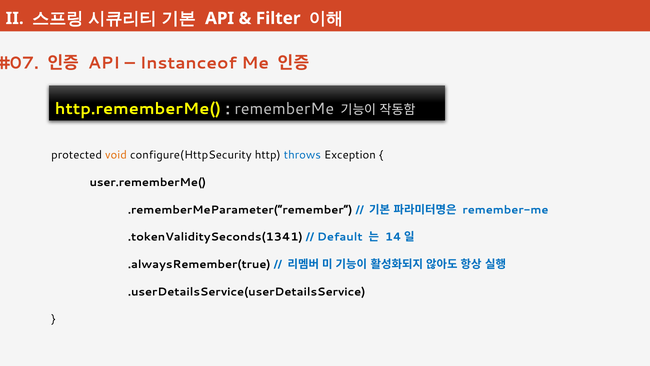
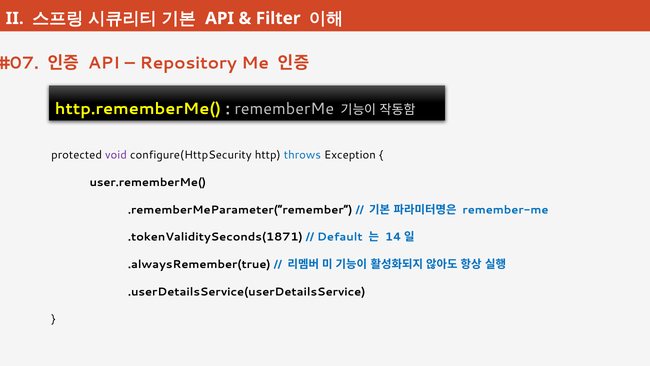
Instanceof: Instanceof -> Repository
void colour: orange -> purple
.tokenValiditySeconds(1341: .tokenValiditySeconds(1341 -> .tokenValiditySeconds(1871
